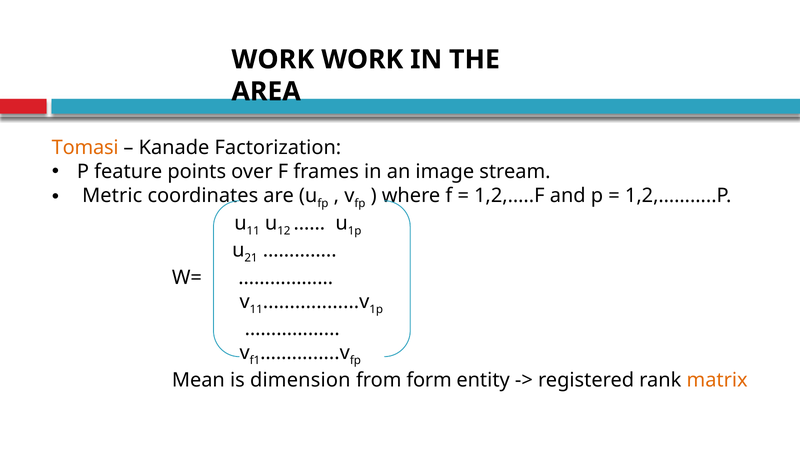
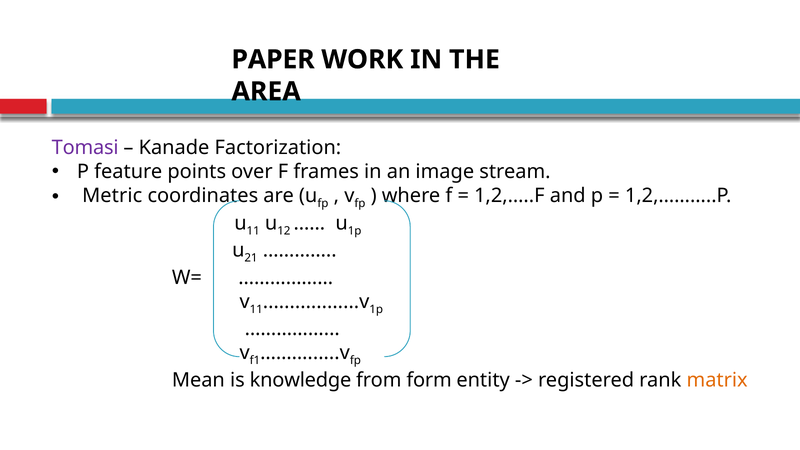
WORK at (273, 60): WORK -> PAPER
Tomasi colour: orange -> purple
dimension: dimension -> knowledge
